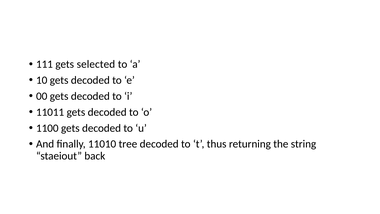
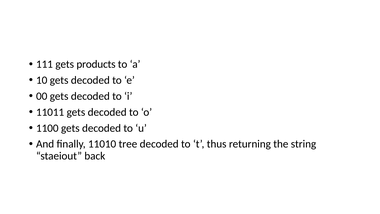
selected: selected -> products
